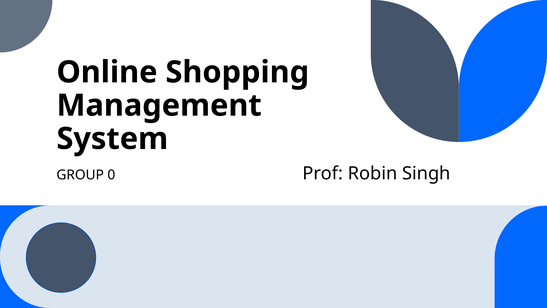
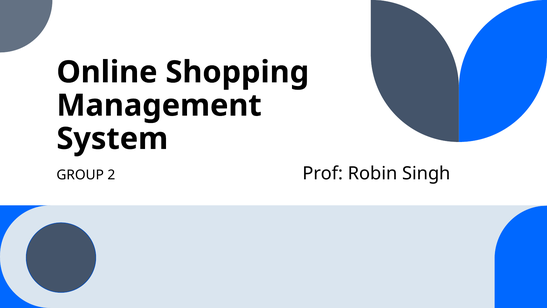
0: 0 -> 2
